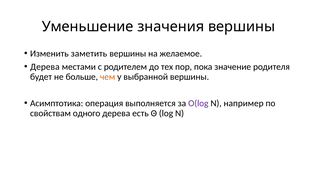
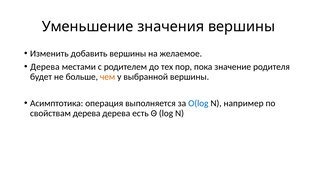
заметить: заметить -> добавить
O(log colour: purple -> blue
свойствам одного: одного -> дерева
